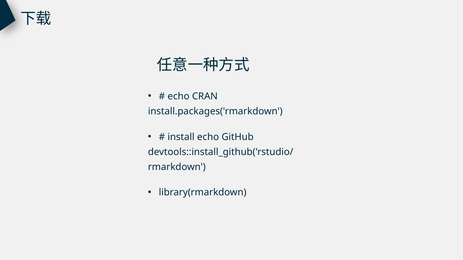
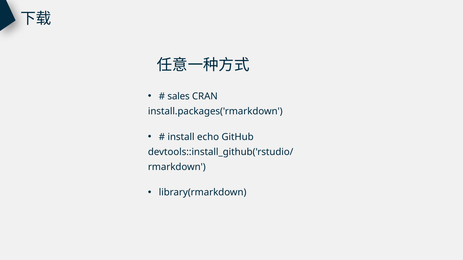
echo at (179, 96): echo -> sales
